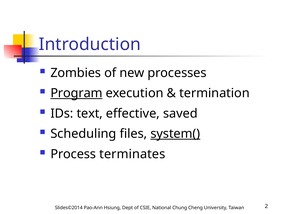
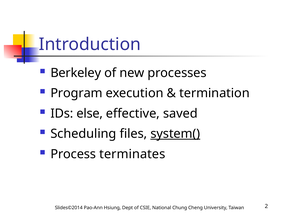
Zombies: Zombies -> Berkeley
Program underline: present -> none
text: text -> else
